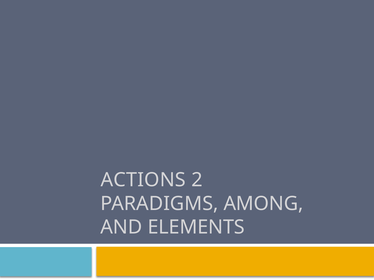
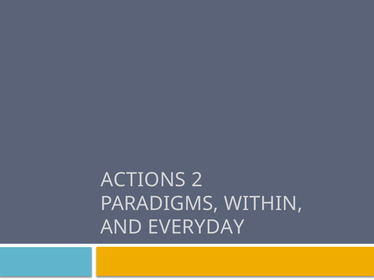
AMONG: AMONG -> WITHIN
ELEMENTS: ELEMENTS -> EVERYDAY
